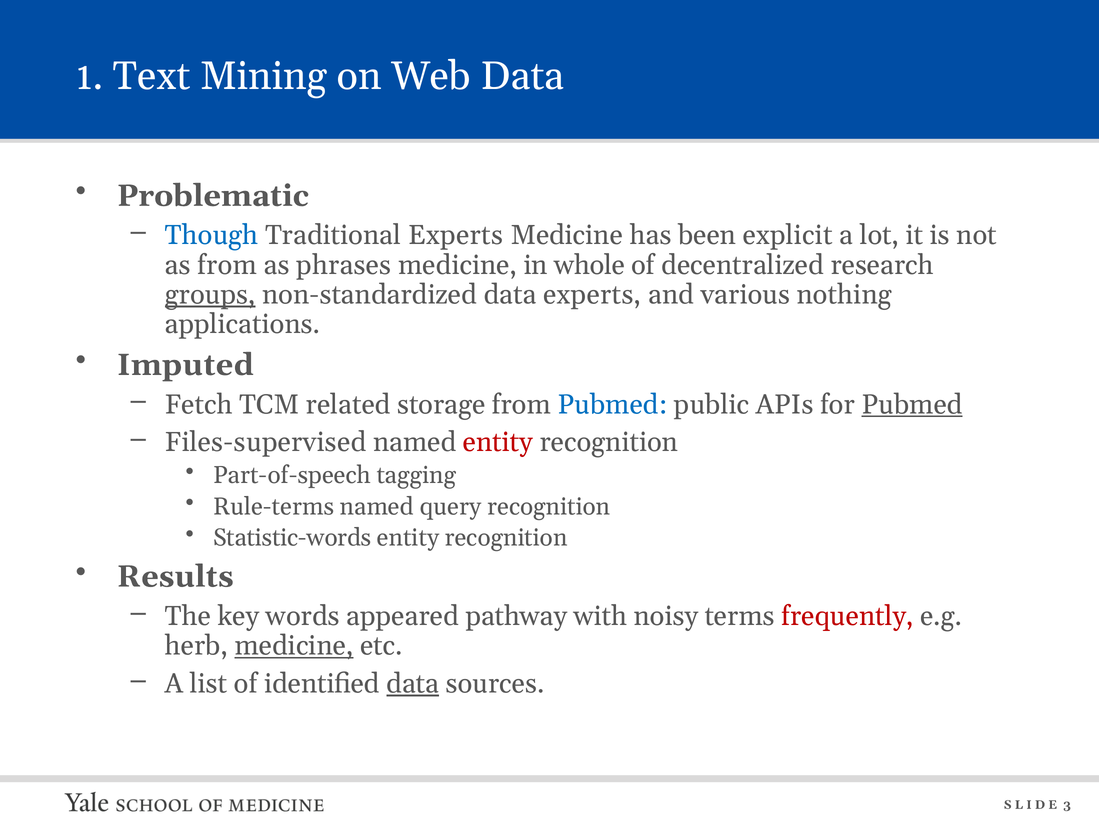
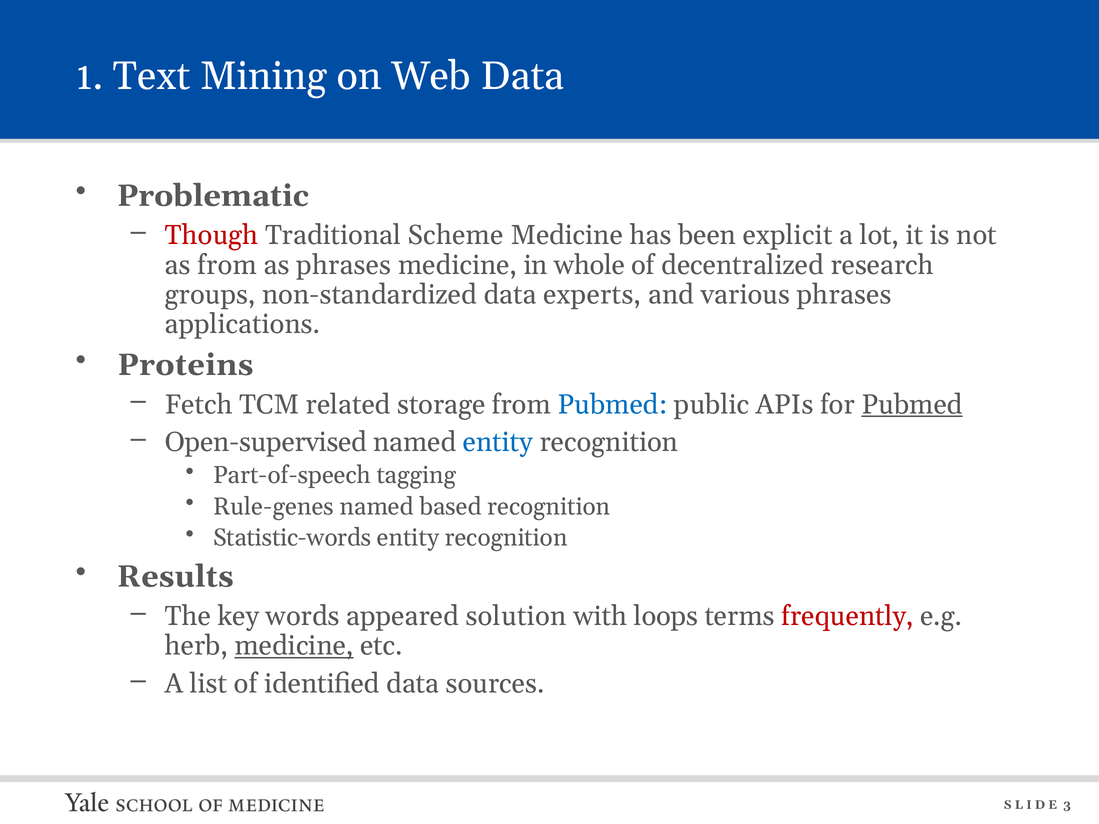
Though colour: blue -> red
Traditional Experts: Experts -> Scheme
groups underline: present -> none
various nothing: nothing -> phrases
Imputed: Imputed -> Proteins
Files-supervised: Files-supervised -> Open-supervised
entity at (498, 443) colour: red -> blue
Rule-terms: Rule-terms -> Rule-genes
query: query -> based
pathway: pathway -> solution
noisy: noisy -> loops
data at (413, 684) underline: present -> none
